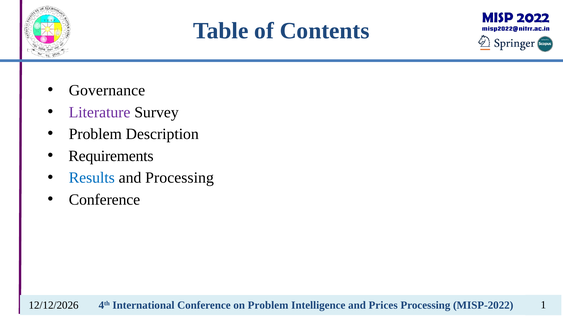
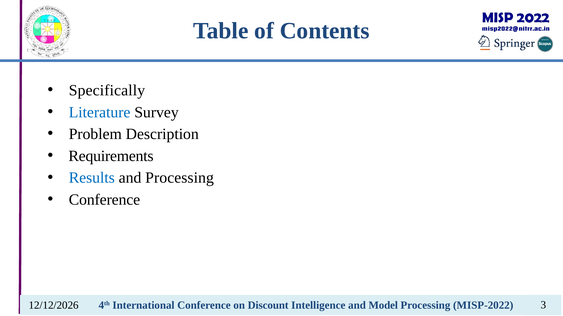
Governance: Governance -> Specifically
Literature colour: purple -> blue
on Problem: Problem -> Discount
Prices: Prices -> Model
1: 1 -> 3
